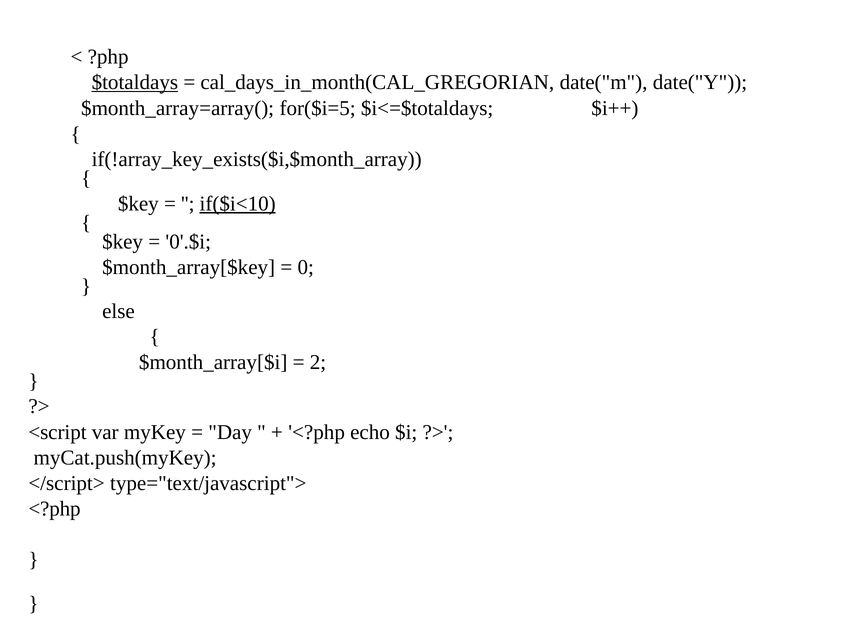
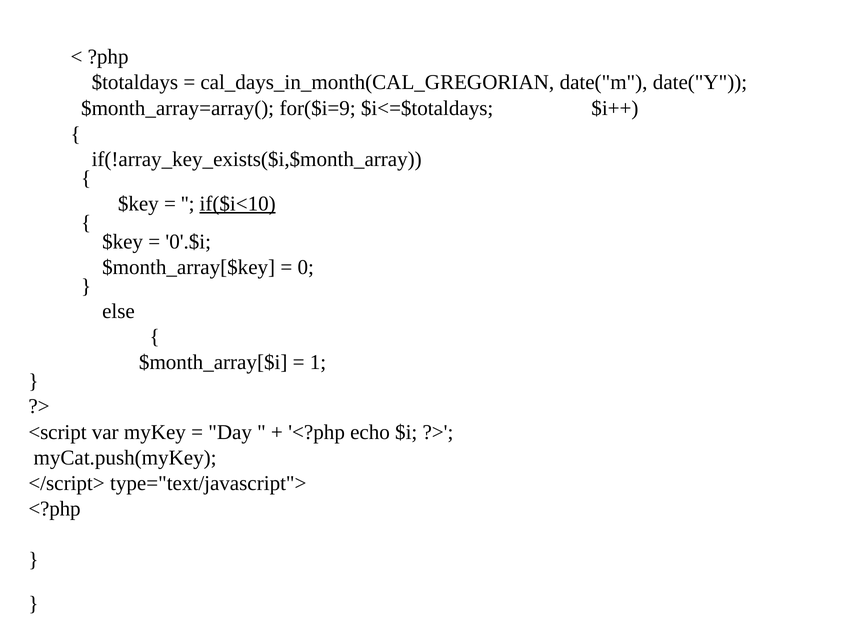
$totaldays underline: present -> none
for($i=5: for($i=5 -> for($i=9
2: 2 -> 1
